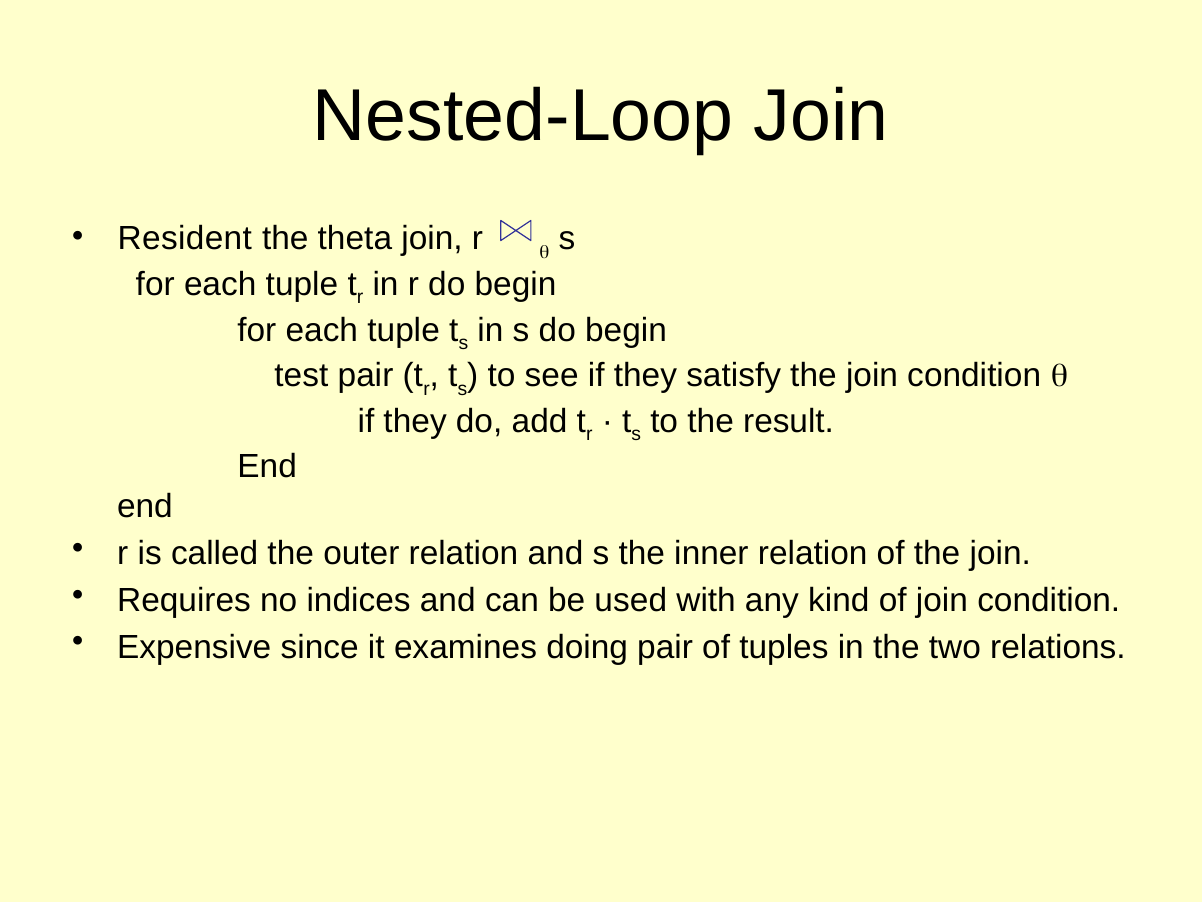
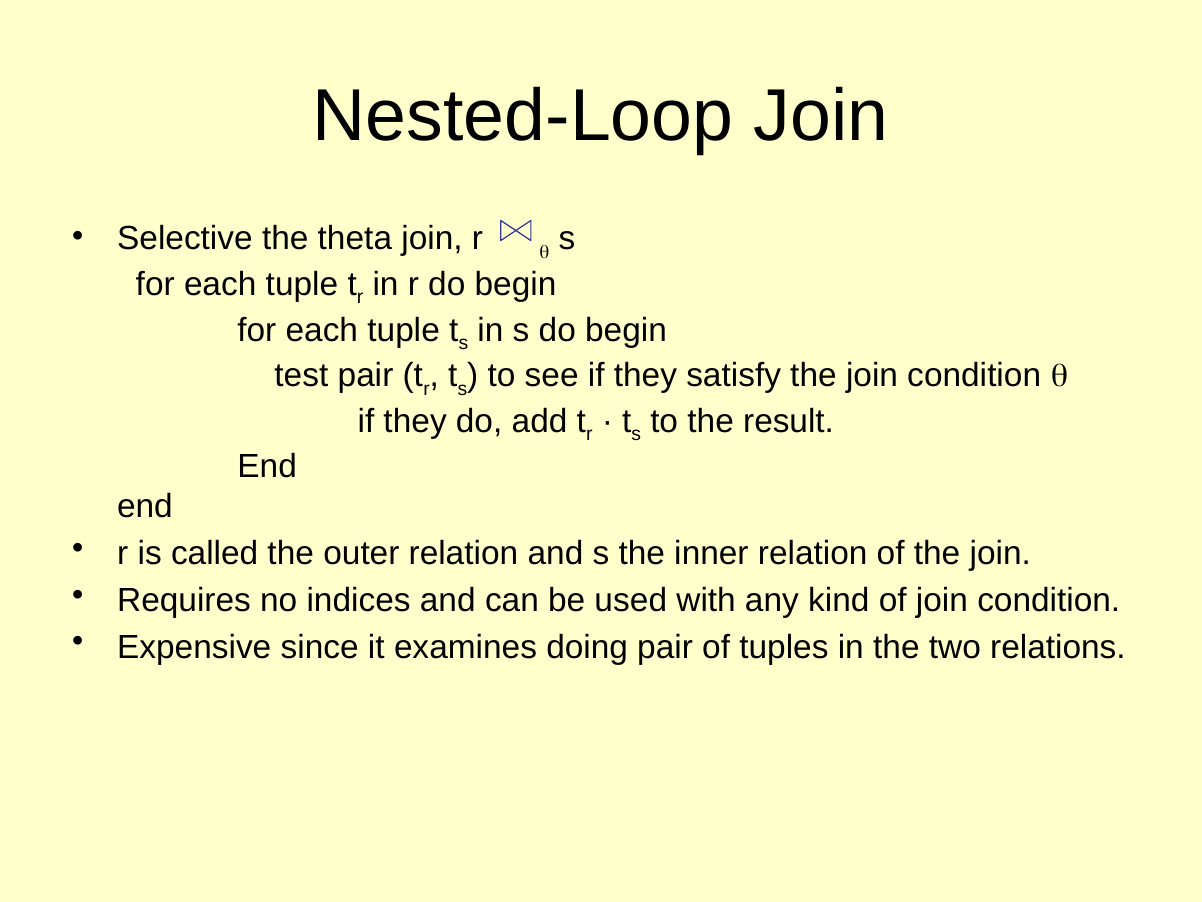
Resident: Resident -> Selective
